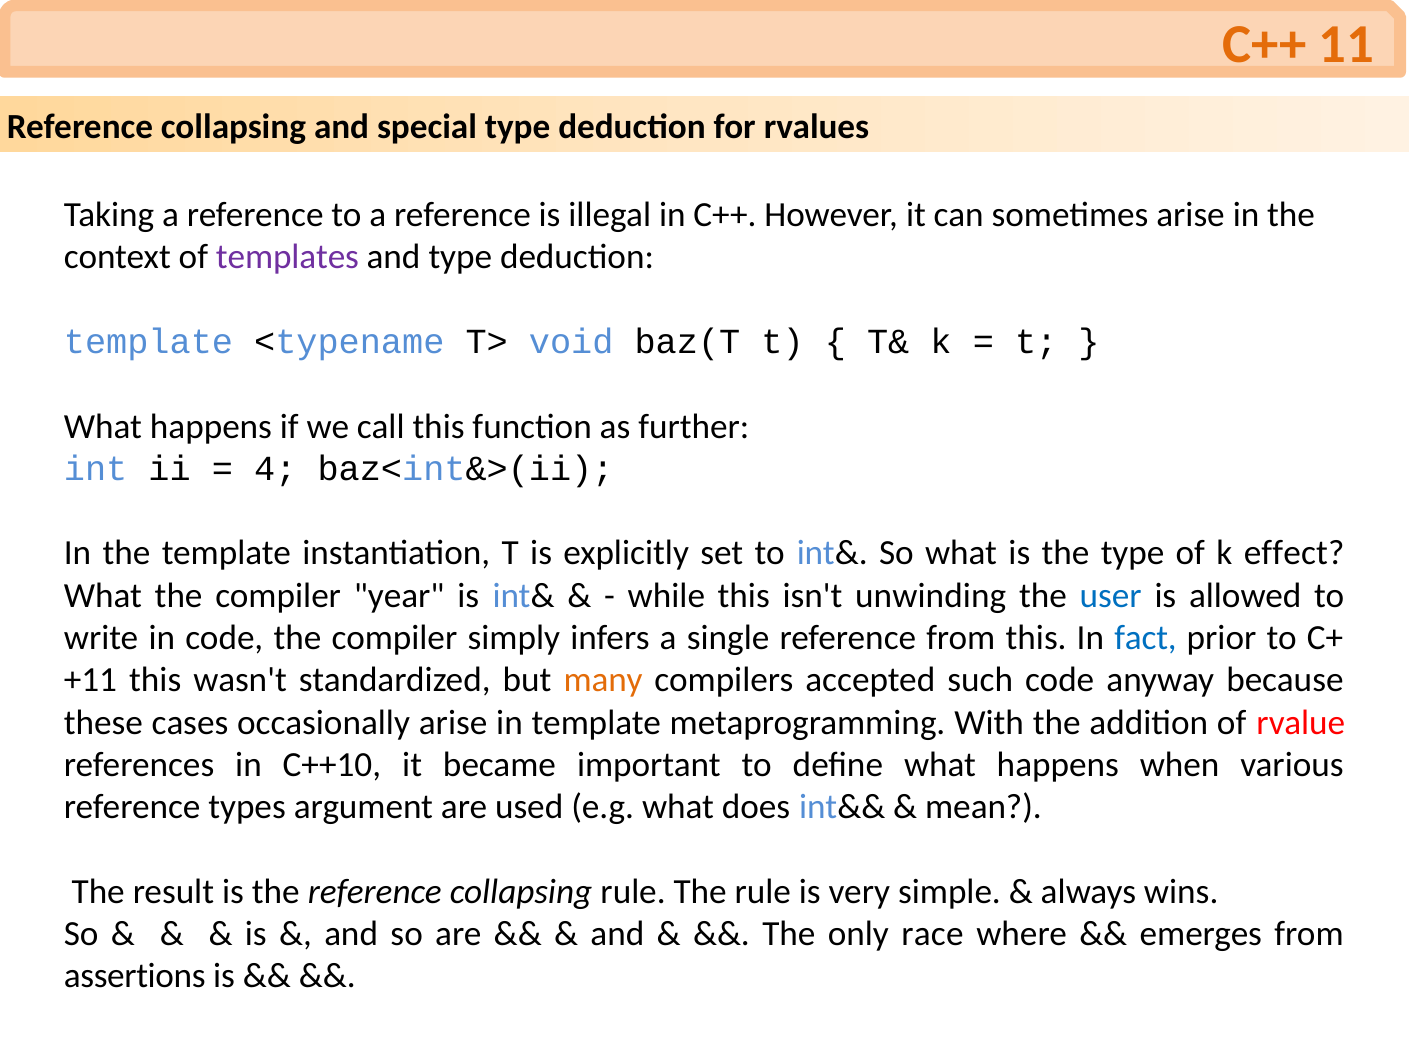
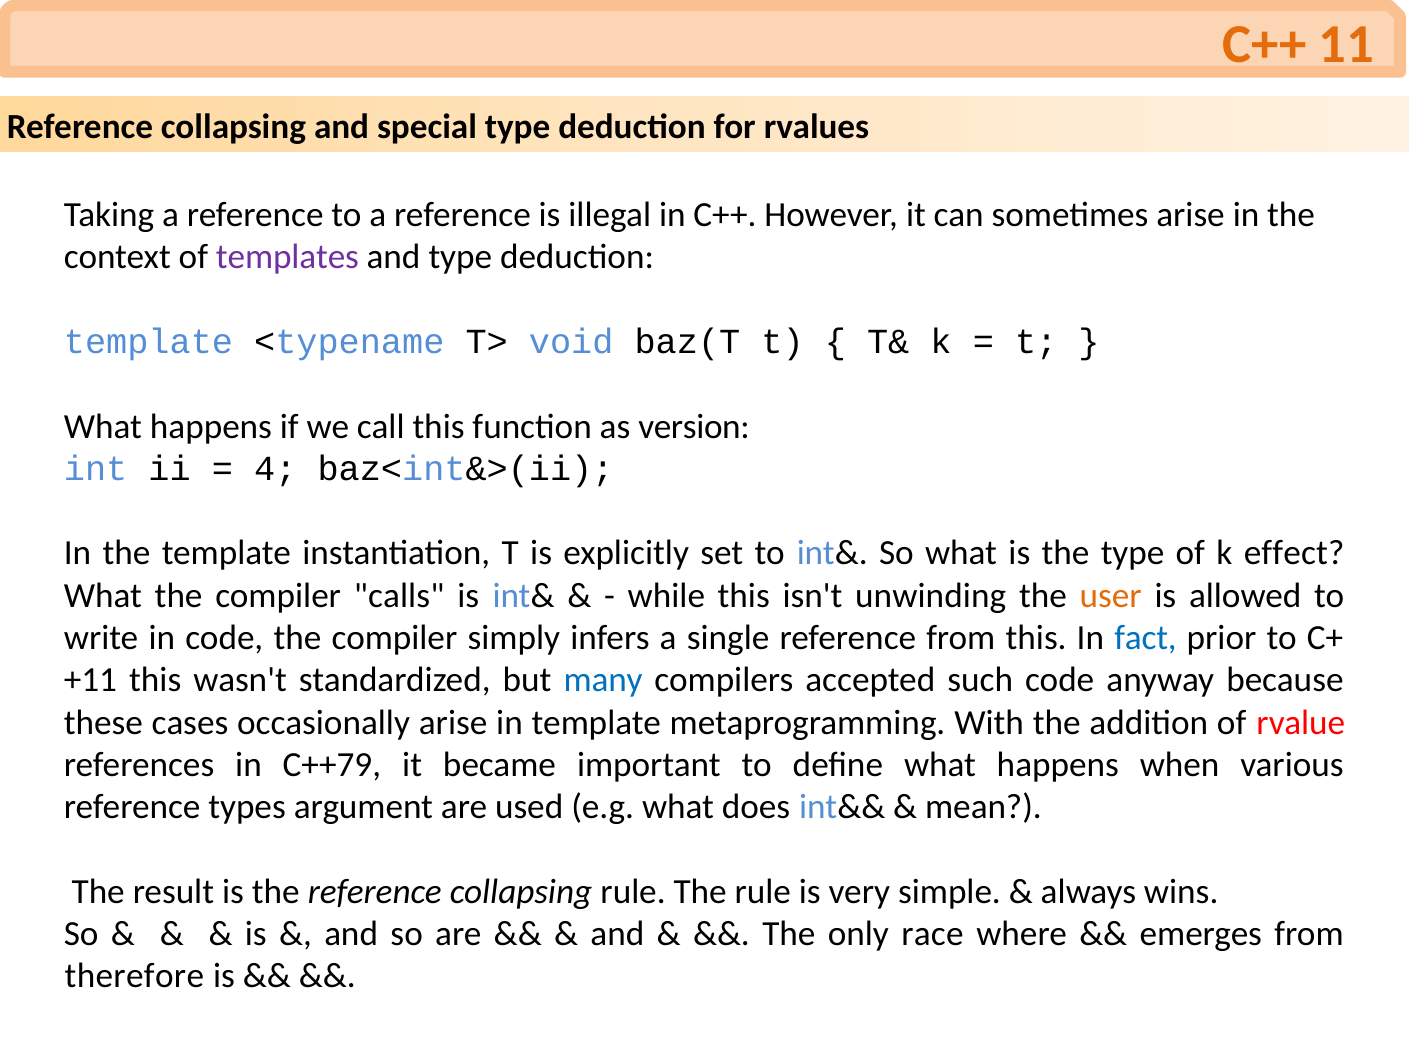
further: further -> version
year: year -> calls
user colour: blue -> orange
many colour: orange -> blue
C++10: C++10 -> C++79
assertions: assertions -> therefore
